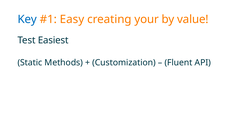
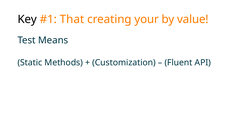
Key colour: blue -> black
Easy: Easy -> That
Easiest: Easiest -> Means
